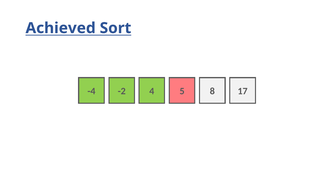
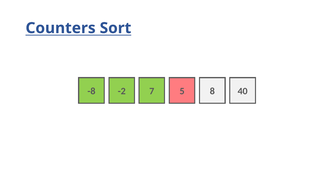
Achieved: Achieved -> Counters
-4: -4 -> -8
4: 4 -> 7
17: 17 -> 40
